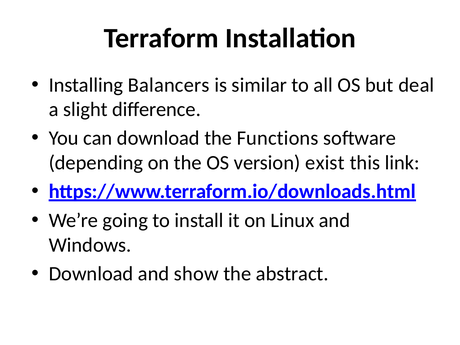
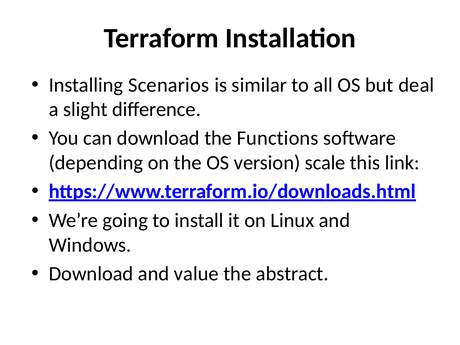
Balancers: Balancers -> Scenarios
exist: exist -> scale
show: show -> value
